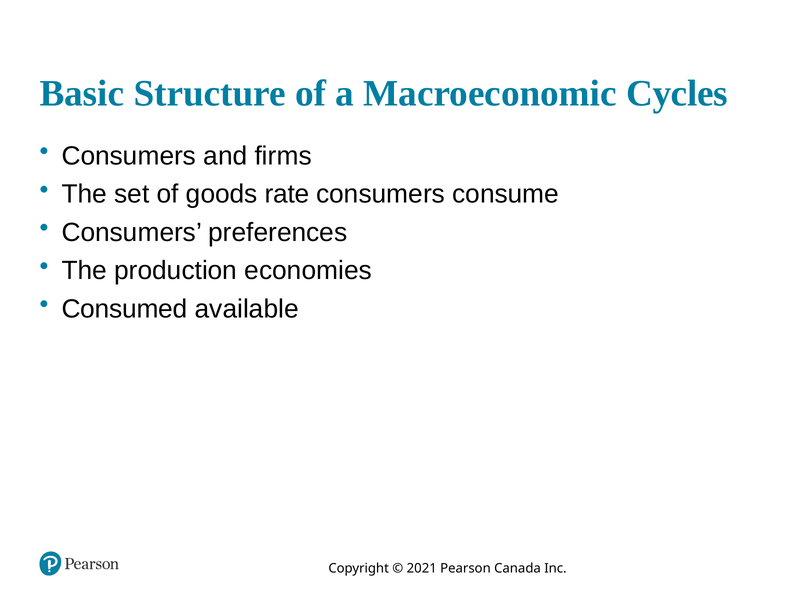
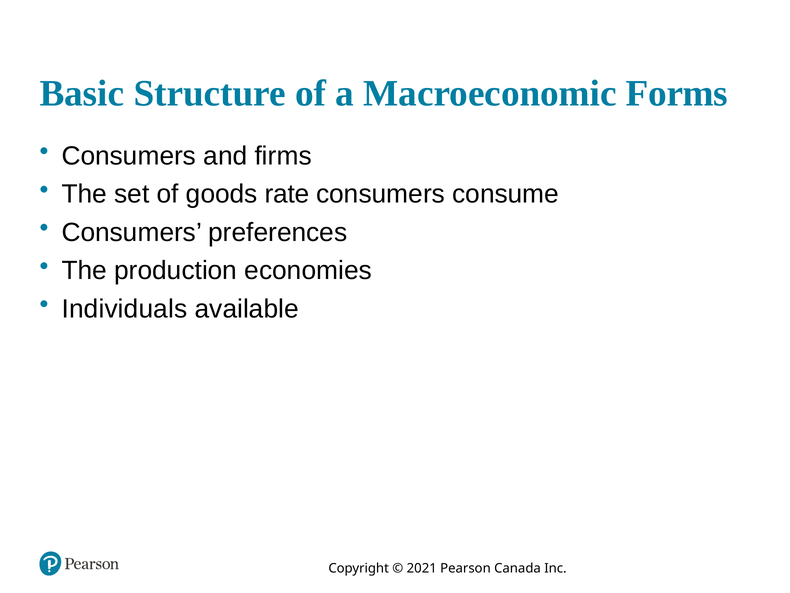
Cycles: Cycles -> Forms
Consumed: Consumed -> Individuals
